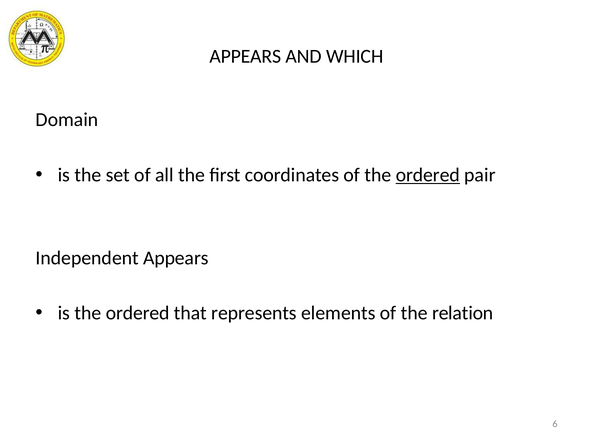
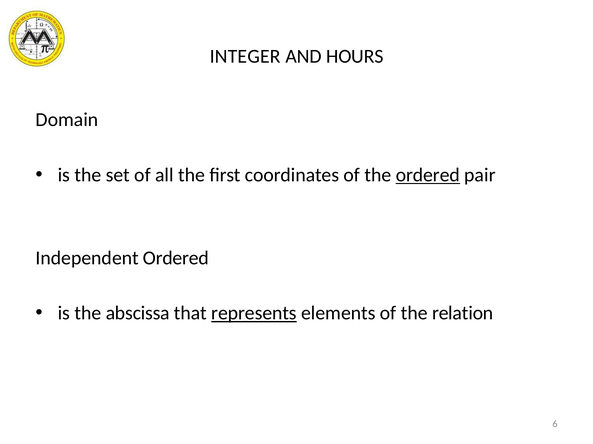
APPEARS at (245, 56): APPEARS -> INTEGER
WHICH: WHICH -> HOURS
Independent Appears: Appears -> Ordered
is the ordered: ordered -> abscissa
represents underline: none -> present
